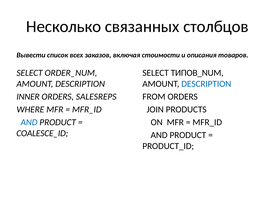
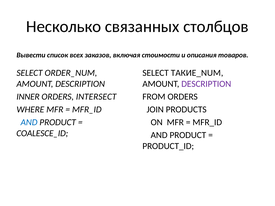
ТИПОВ_NUM: ТИПОВ_NUM -> ТАКИЕ_NUM
DESCRIPTION at (206, 84) colour: blue -> purple
SALESREPS: SALESREPS -> INTERSECT
